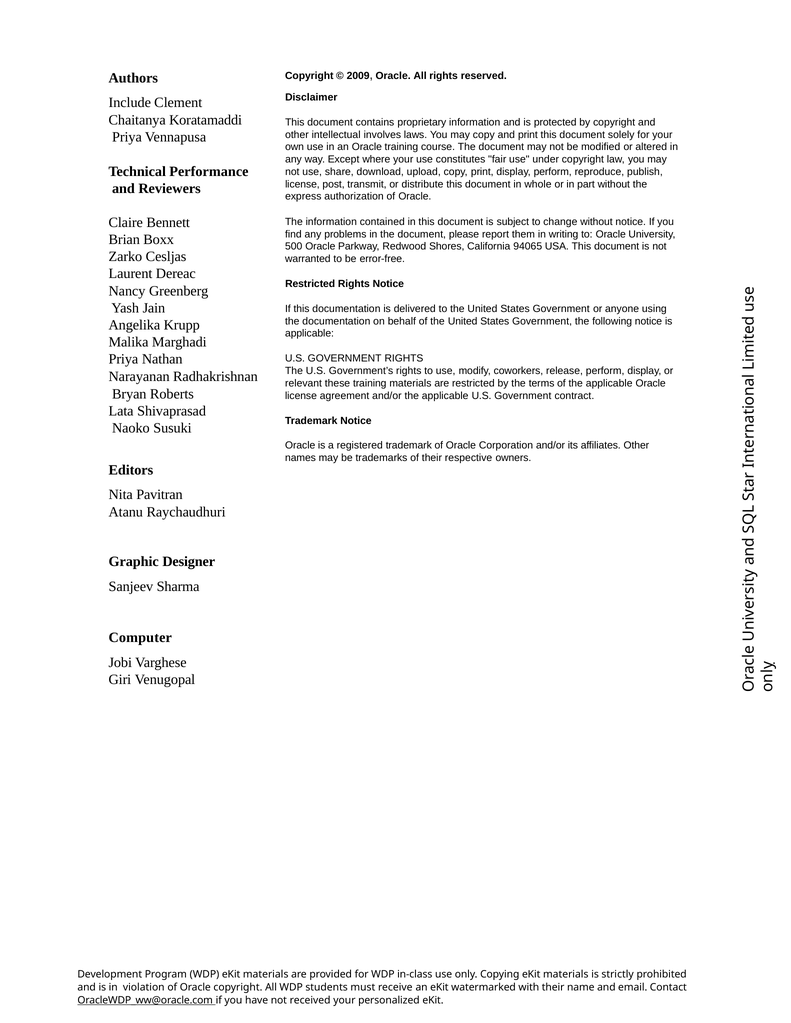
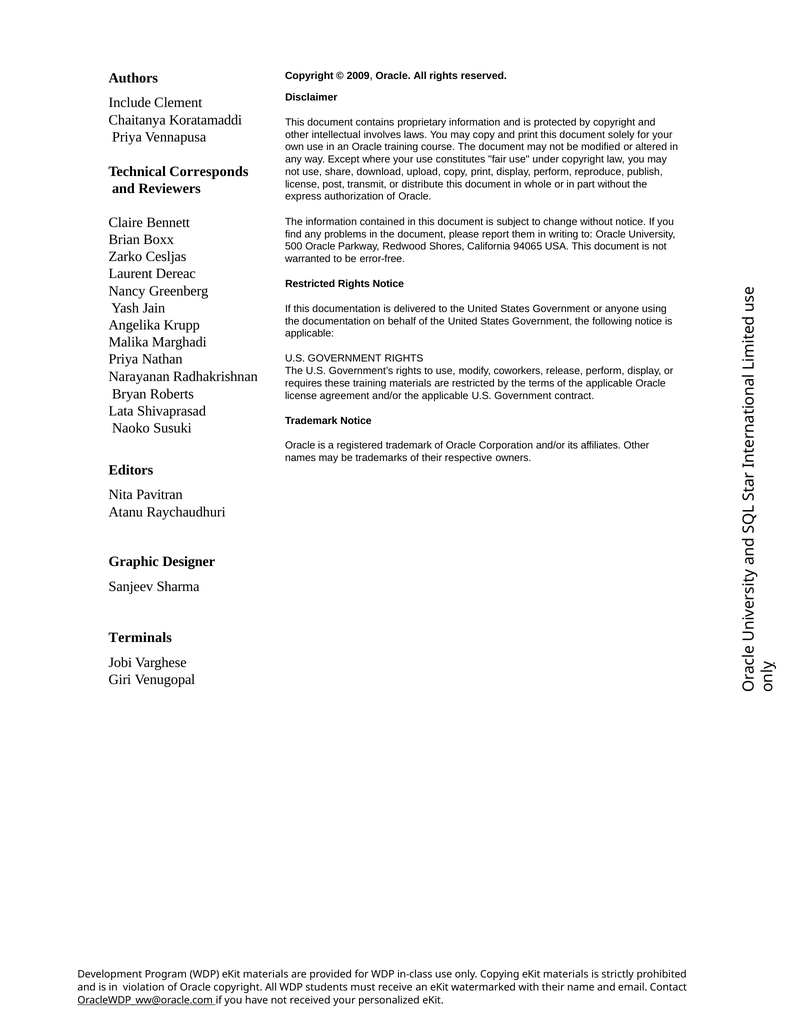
Performance: Performance -> Corresponds
relevant: relevant -> requires
Computer: Computer -> Terminals
